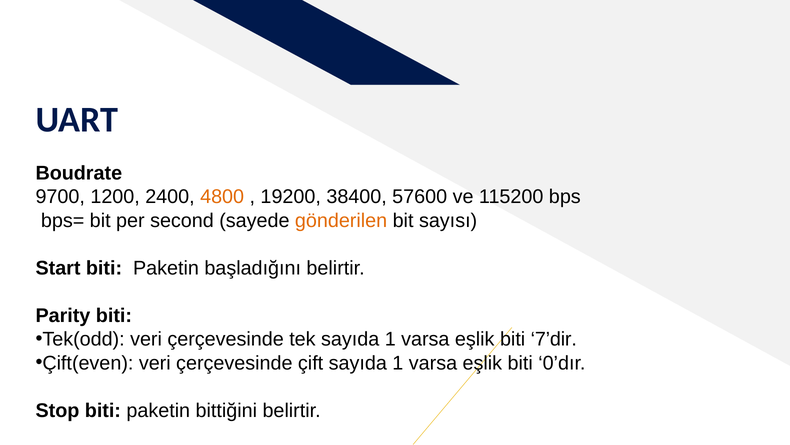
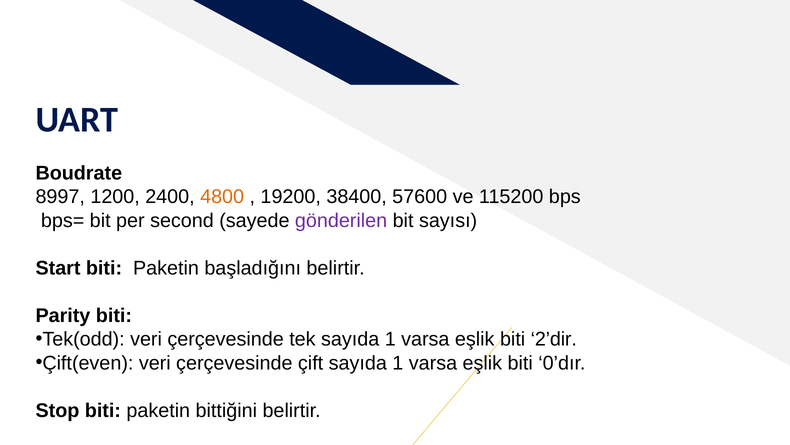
9700: 9700 -> 8997
gönderilen colour: orange -> purple
7’dir: 7’dir -> 2’dir
